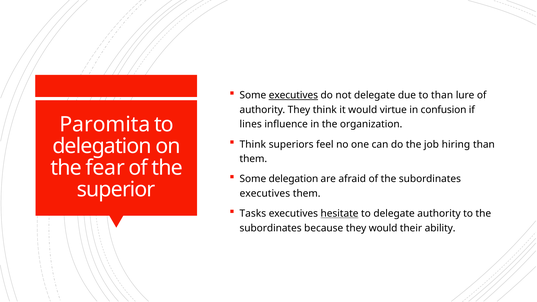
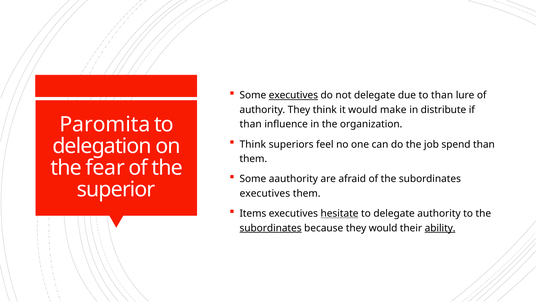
virtue: virtue -> make
confusion: confusion -> distribute
lines at (251, 124): lines -> than
hiring: hiring -> spend
Some delegation: delegation -> aauthority
Tasks: Tasks -> Items
subordinates at (271, 228) underline: none -> present
ability underline: none -> present
